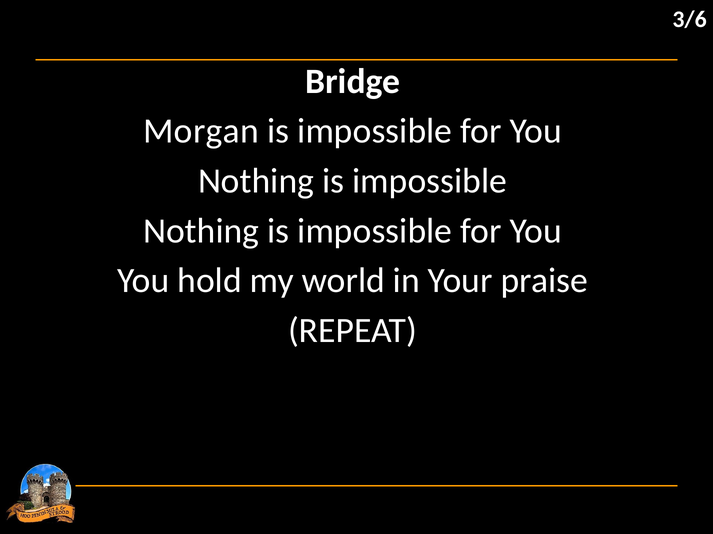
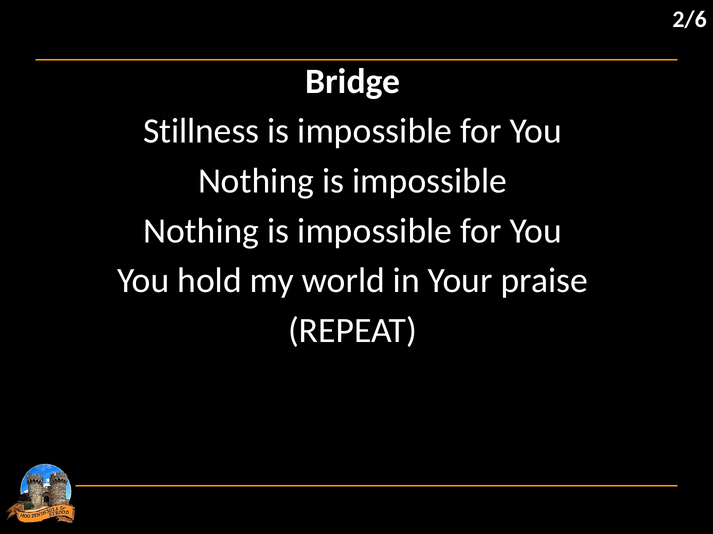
3/6: 3/6 -> 2/6
Morgan: Morgan -> Stillness
